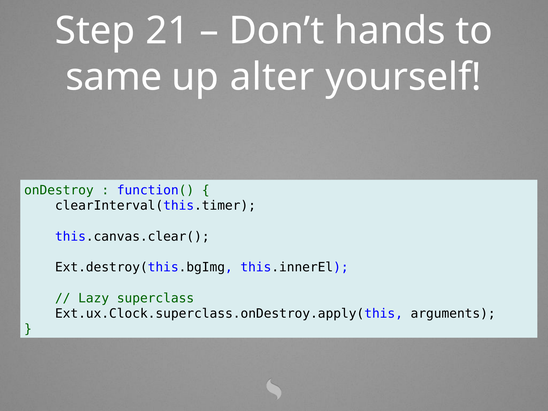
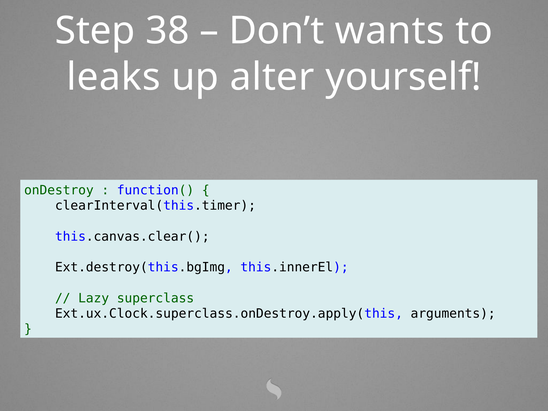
21: 21 -> 38
hands: hands -> wants
same: same -> leaks
